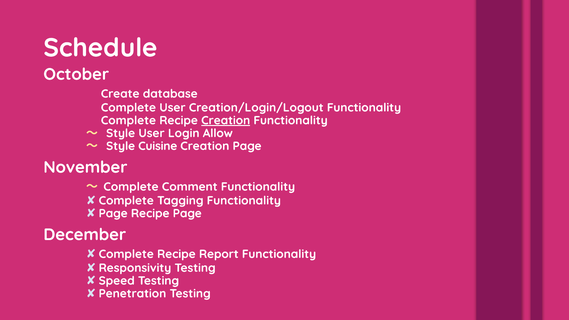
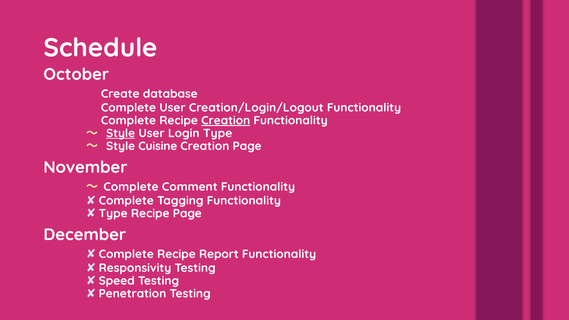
Style at (121, 133) underline: none -> present
Login Allow: Allow -> Type
Page at (113, 213): Page -> Type
